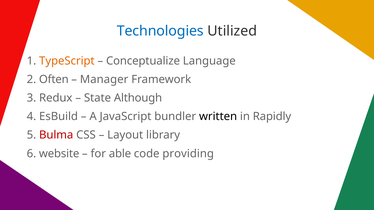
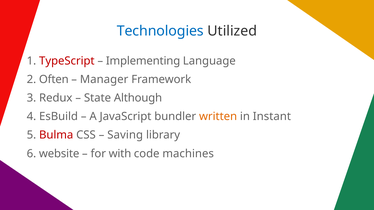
TypeScript colour: orange -> red
Conceptualize: Conceptualize -> Implementing
written colour: black -> orange
Rapidly: Rapidly -> Instant
Layout: Layout -> Saving
able: able -> with
providing: providing -> machines
